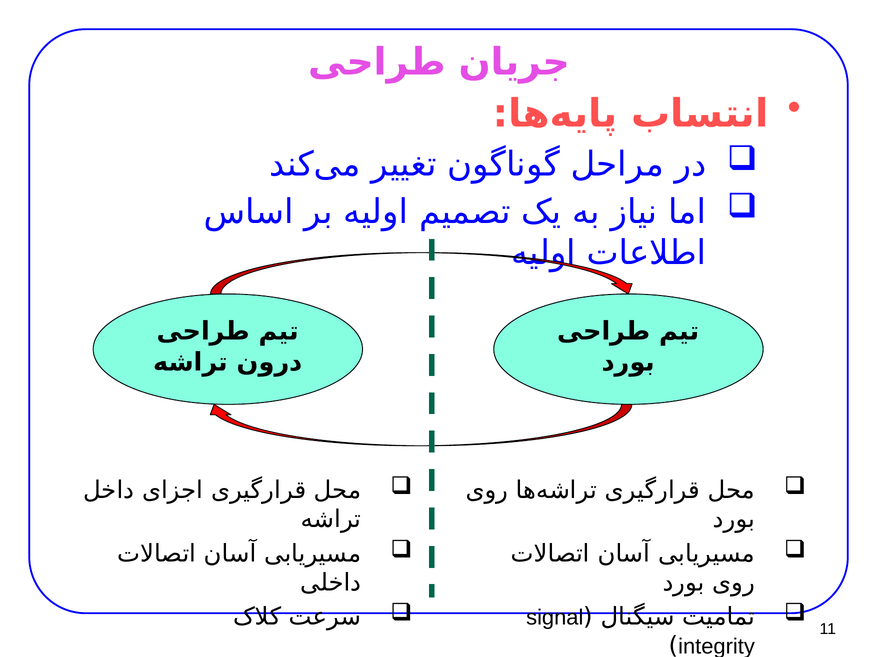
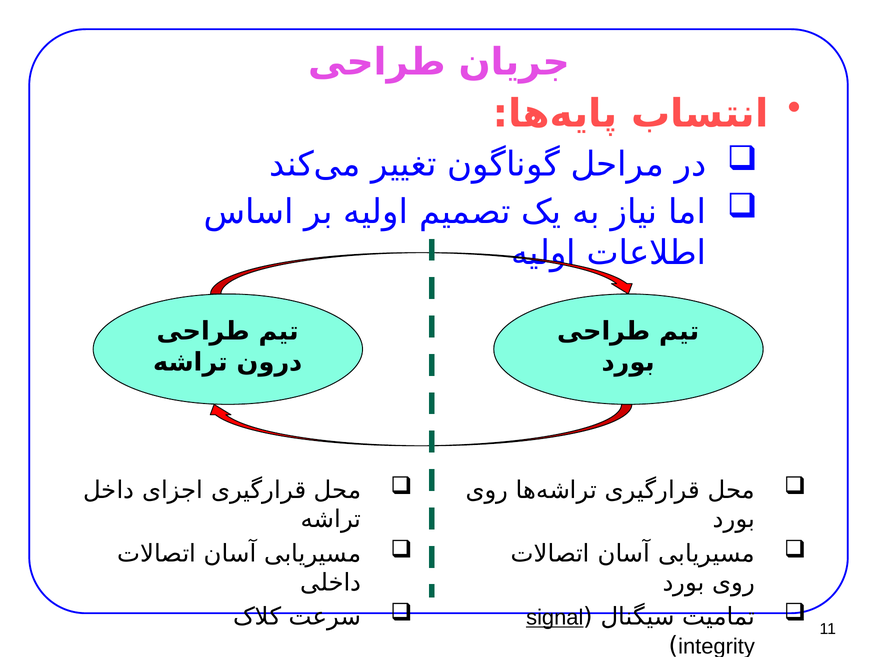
signal underline: none -> present
